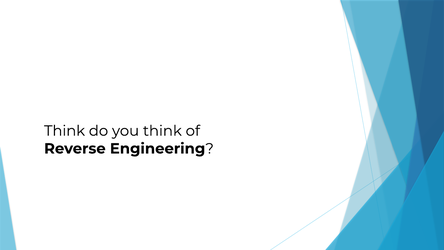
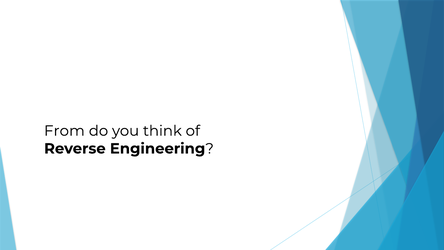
Think at (65, 131): Think -> From
